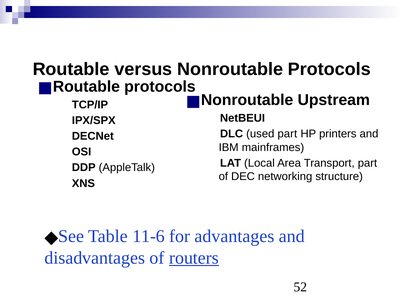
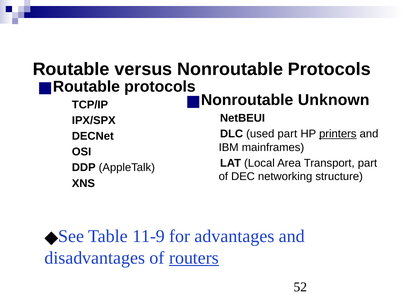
Upstream: Upstream -> Unknown
printers underline: none -> present
11-6: 11-6 -> 11-9
